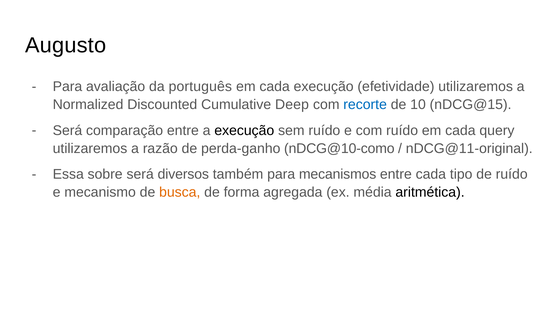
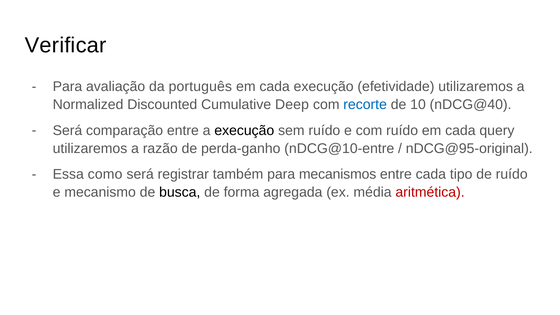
Augusto: Augusto -> Verificar
nDCG@15: nDCG@15 -> nDCG@40
nDCG@10-como: nDCG@10-como -> nDCG@10-entre
nDCG@11-original: nDCG@11-original -> nDCG@95-original
sobre: sobre -> como
diversos: diversos -> registrar
busca colour: orange -> black
aritmética colour: black -> red
